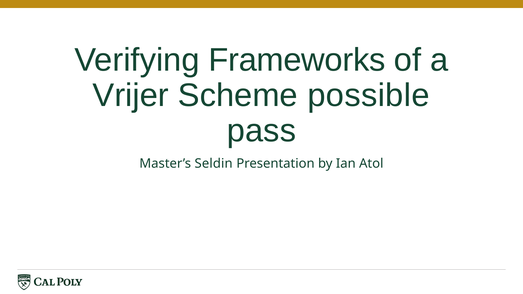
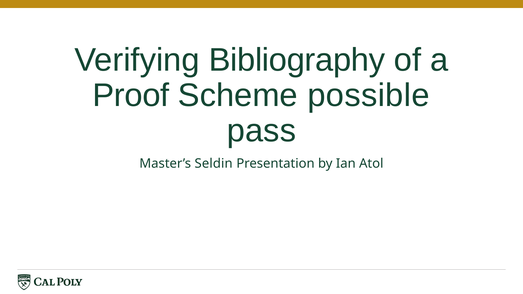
Frameworks: Frameworks -> Bibliography
Vrijer: Vrijer -> Proof
